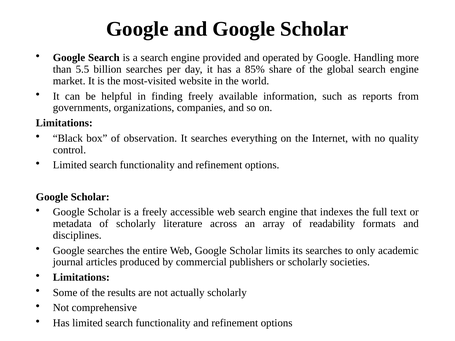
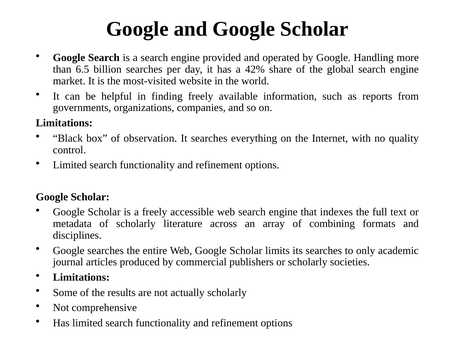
5.5: 5.5 -> 6.5
85%: 85% -> 42%
readability: readability -> combining
